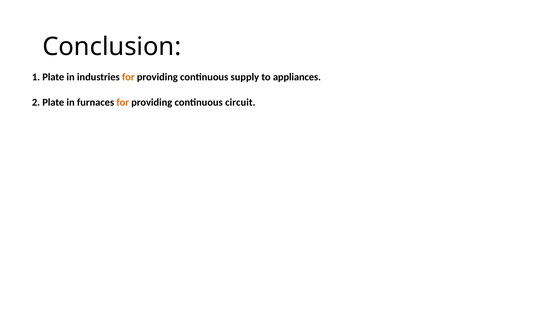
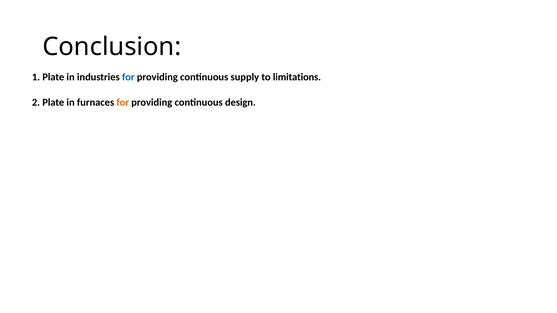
for at (128, 77) colour: orange -> blue
appliances: appliances -> limitations
circuit: circuit -> design
